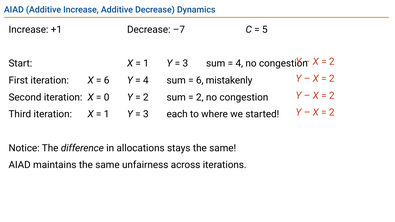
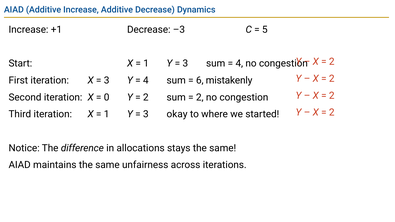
–7: –7 -> –3
6 at (107, 80): 6 -> 3
each: each -> okay
